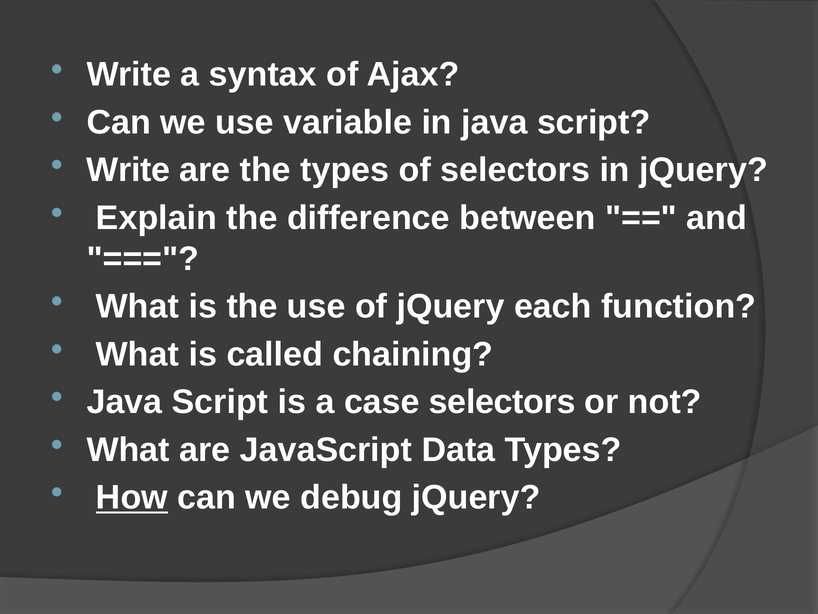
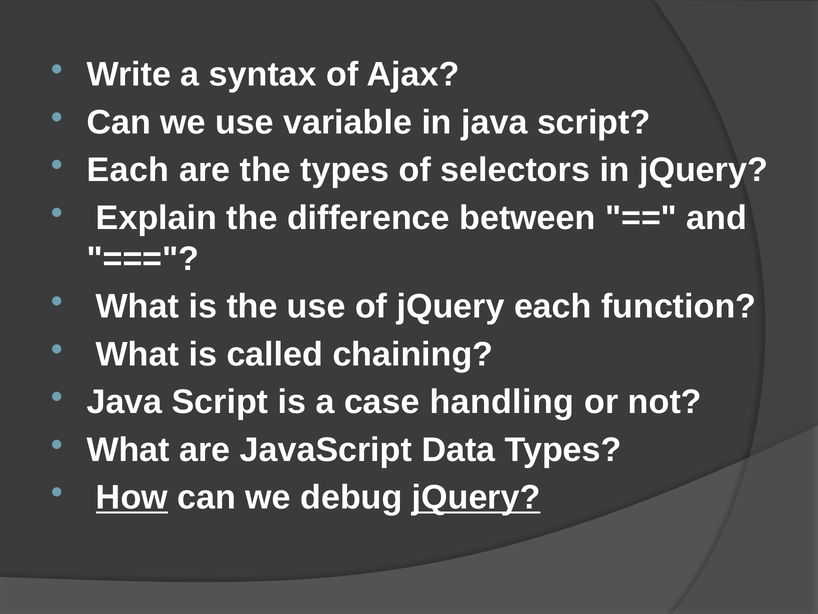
Write at (128, 170): Write -> Each
case selectors: selectors -> handling
jQuery at (476, 497) underline: none -> present
